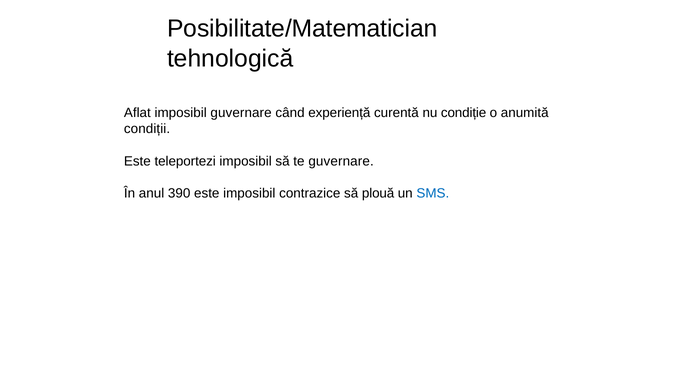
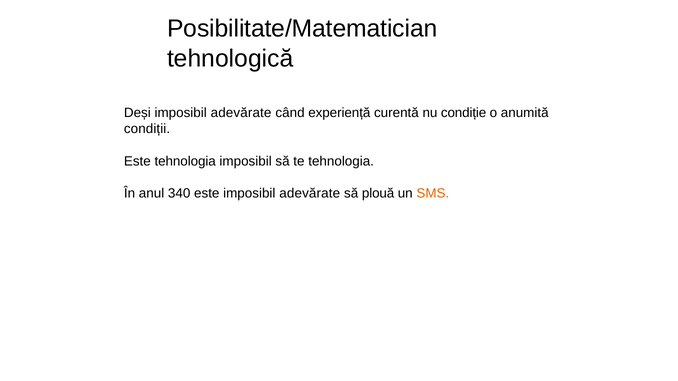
Aflat: Aflat -> Deși
guvernare at (241, 113): guvernare -> adevărate
Este teleportezi: teleportezi -> tehnologia
te guvernare: guvernare -> tehnologia
390: 390 -> 340
este imposibil contrazice: contrazice -> adevărate
SMS colour: blue -> orange
